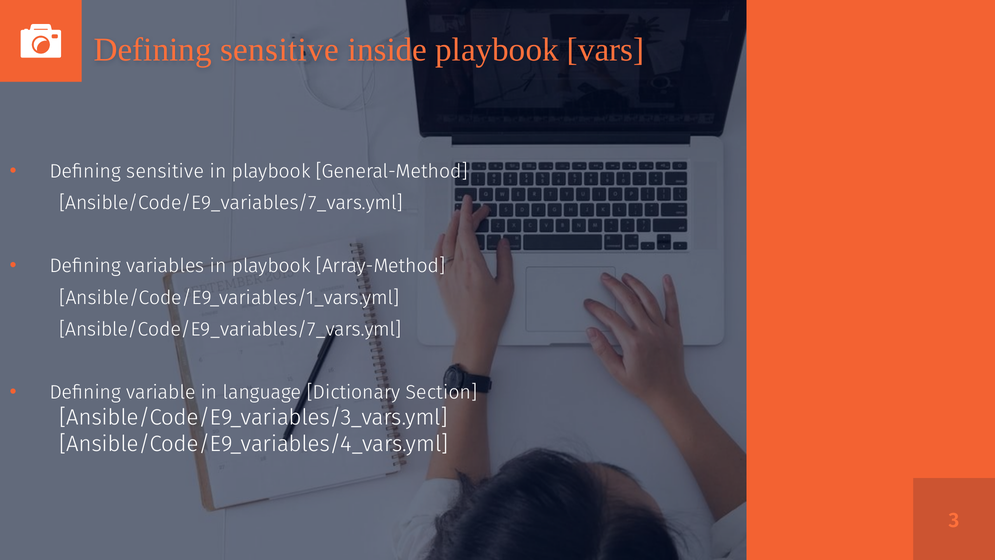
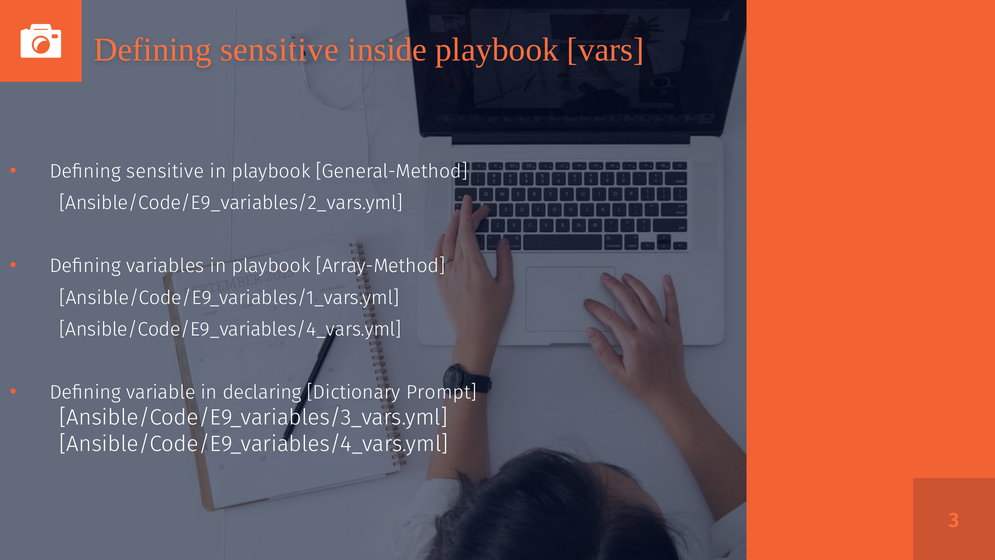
Ansible/Code/E9_variables/7_vars.yml at (231, 203): Ansible/Code/E9_variables/7_vars.yml -> Ansible/Code/E9_variables/2_vars.yml
Ansible/Code/E9_variables/7_vars.yml at (230, 329): Ansible/Code/E9_variables/7_vars.yml -> Ansible/Code/E9_variables/4_vars.yml
language: language -> declaring
Section: Section -> Prompt
